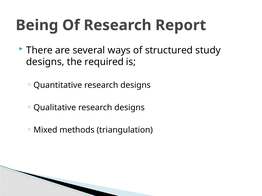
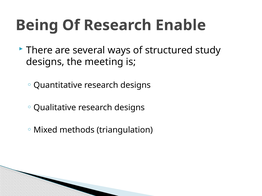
Report: Report -> Enable
required: required -> meeting
